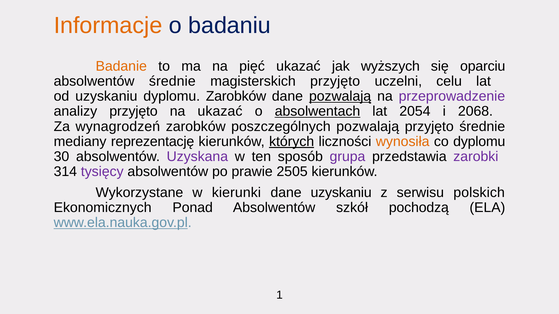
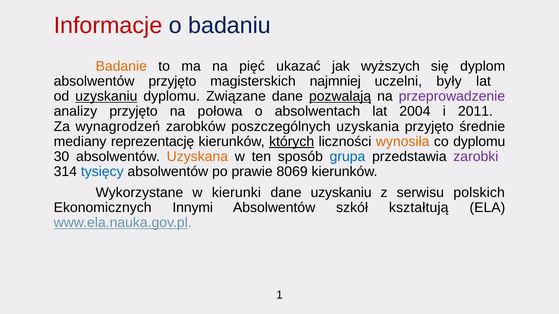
Informacje colour: orange -> red
oparciu: oparciu -> dyplom
absolwentów średnie: średnie -> przyjęto
magisterskich przyjęto: przyjęto -> najmniej
celu: celu -> były
uzyskaniu at (106, 96) underline: none -> present
dyplomu Zarobków: Zarobków -> Związane
na ukazać: ukazać -> połowa
absolwentach underline: present -> none
2054: 2054 -> 2004
2068: 2068 -> 2011
poszczególnych pozwalają: pozwalają -> uzyskania
Uzyskana colour: purple -> orange
grupa colour: purple -> blue
tysięcy colour: purple -> blue
2505: 2505 -> 8069
Ponad: Ponad -> Innymi
pochodzą: pochodzą -> kształtują
